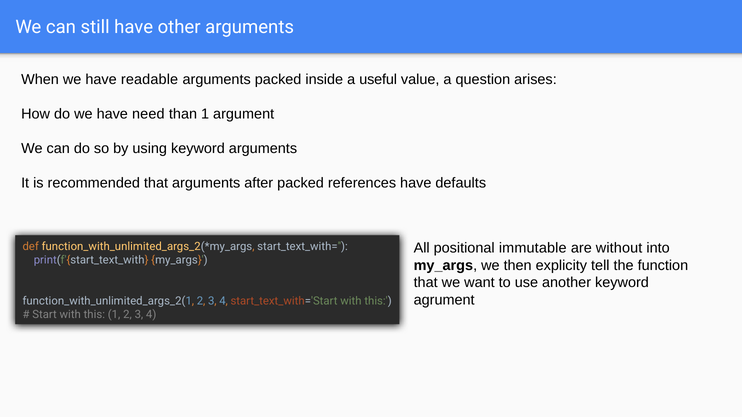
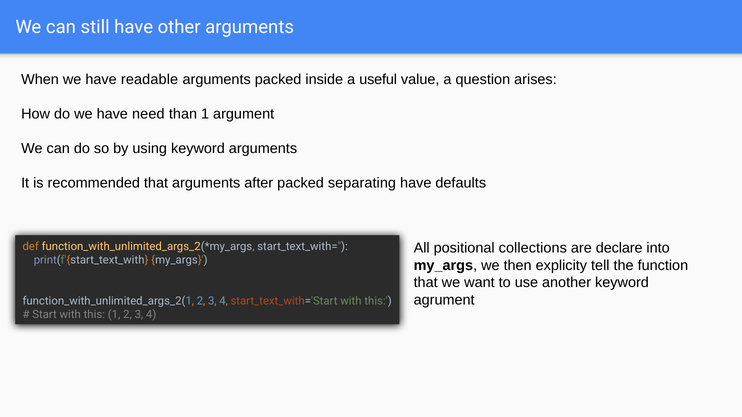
references: references -> separating
immutable: immutable -> collections
without: without -> declare
